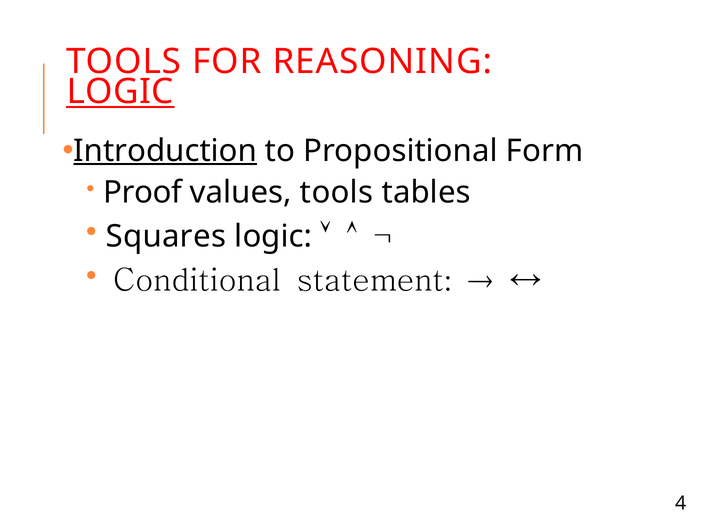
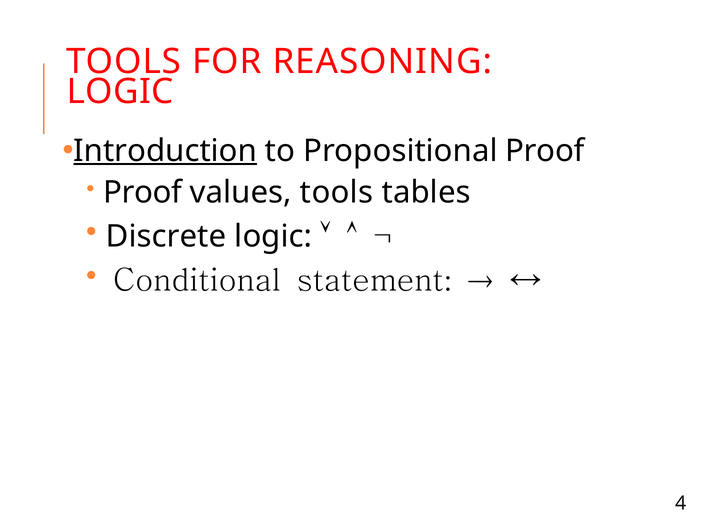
LOGIC at (120, 92) underline: present -> none
Propositional Form: Form -> Proof
Squares: Squares -> Discrete
